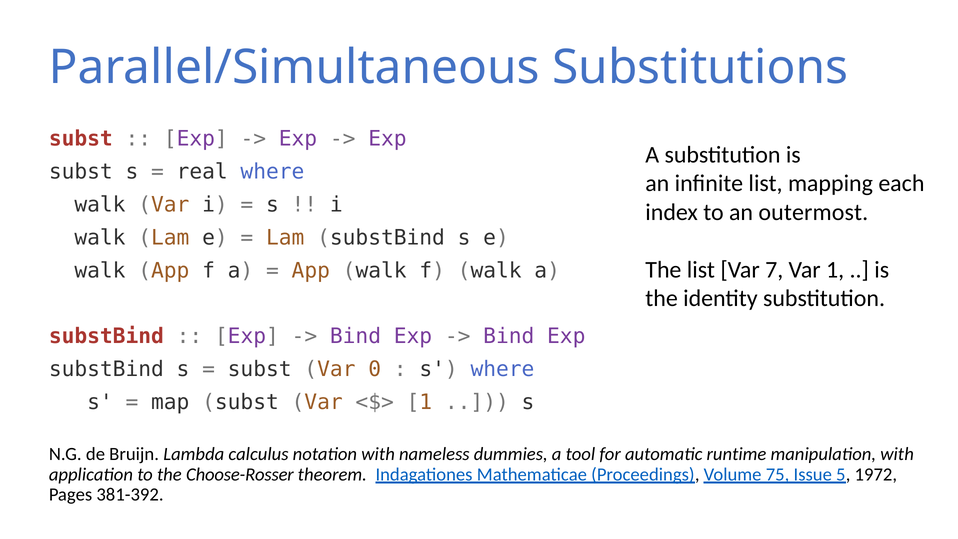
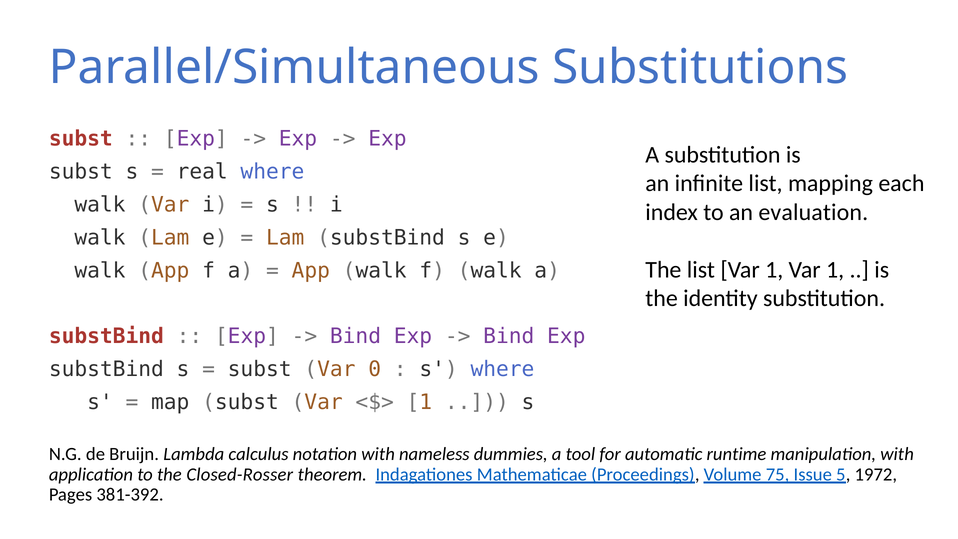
outermost: outermost -> evaluation
list Var 7: 7 -> 1
Choose-Rosser: Choose-Rosser -> Closed-Rosser
